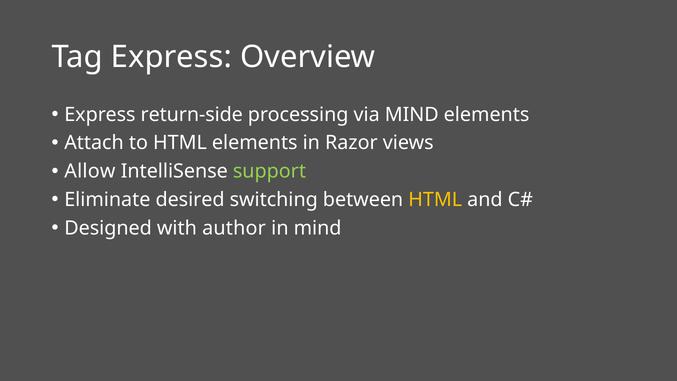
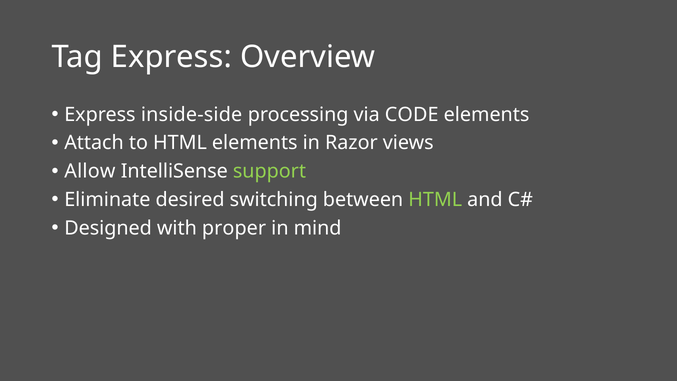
return-side: return-side -> inside-side
via MIND: MIND -> CODE
HTML at (435, 200) colour: yellow -> light green
author: author -> proper
